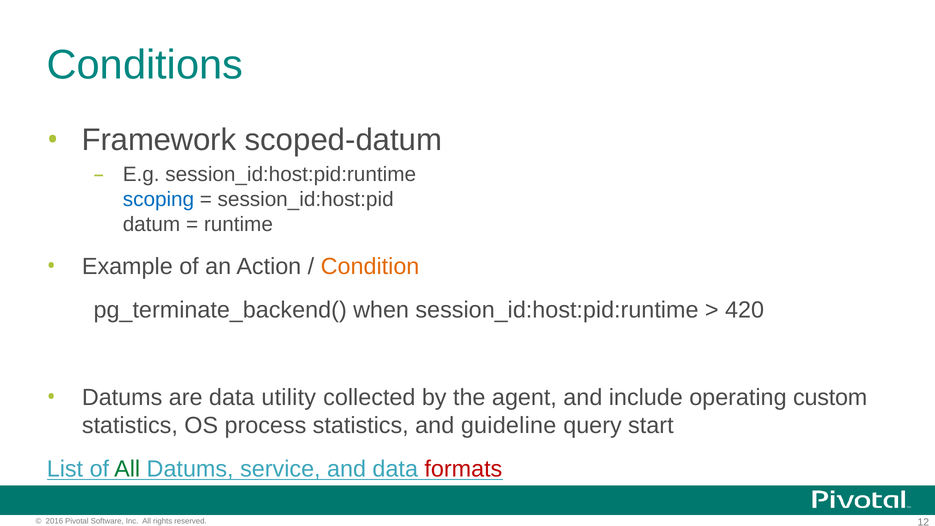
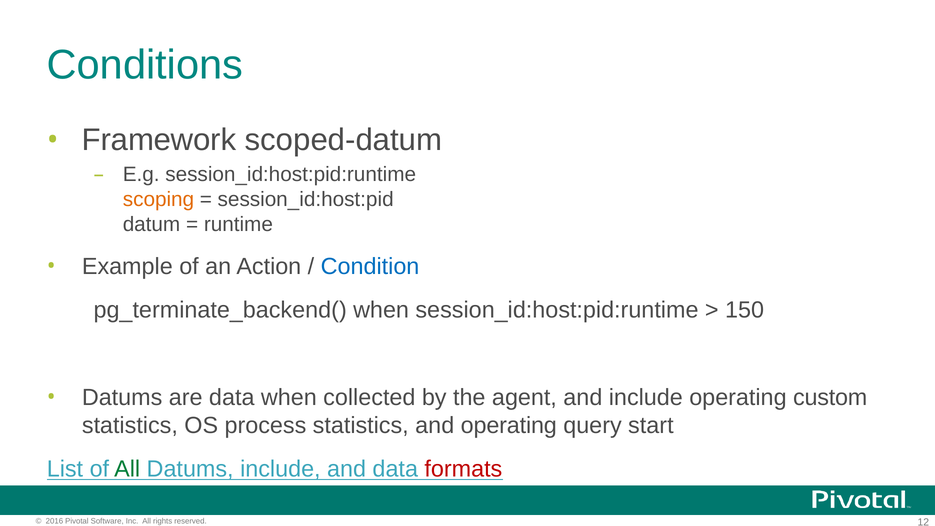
scoping colour: blue -> orange
Condition colour: orange -> blue
420: 420 -> 150
data utility: utility -> when
and guideline: guideline -> operating
Datums service: service -> include
